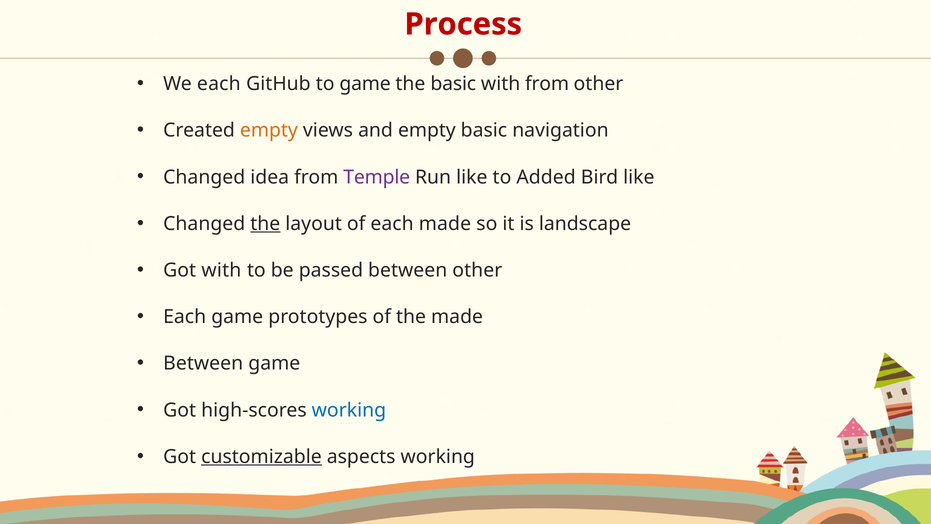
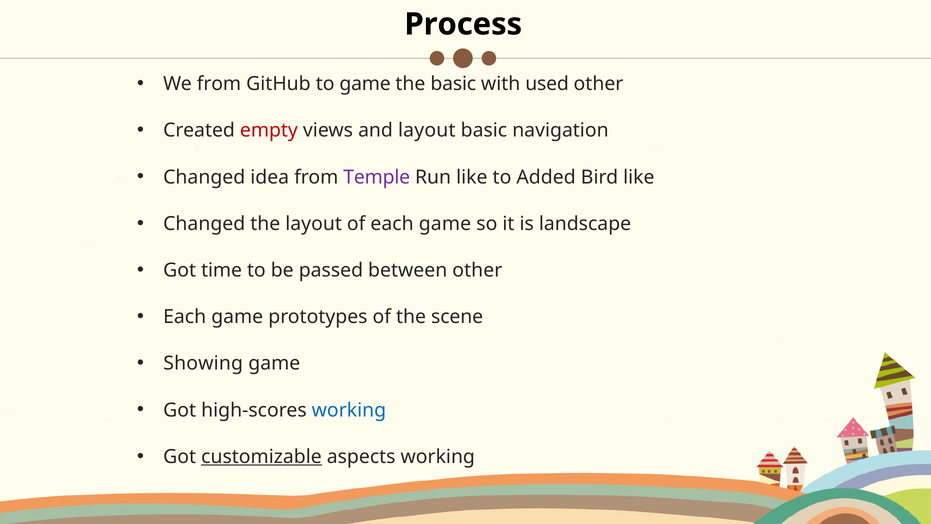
Process colour: red -> black
We each: each -> from
with from: from -> used
empty at (269, 130) colour: orange -> red
and empty: empty -> layout
the at (265, 224) underline: present -> none
of each made: made -> game
Got with: with -> time
the made: made -> scene
Between at (203, 363): Between -> Showing
